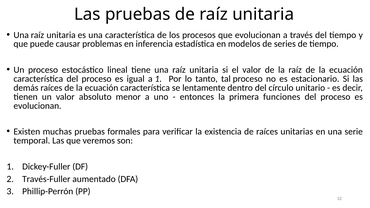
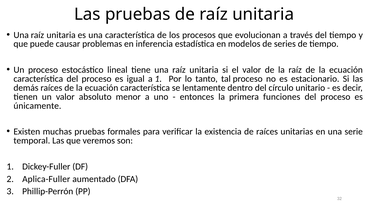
evolucionan at (37, 106): evolucionan -> únicamente
Través-Fuller: Través-Fuller -> Aplica-Fuller
